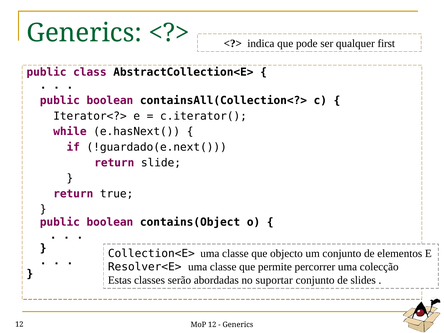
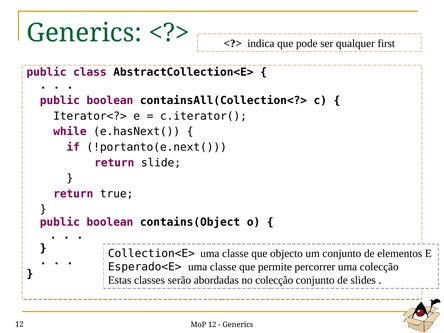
!guardado(e.next(: !guardado(e.next( -> !portanto(e.next(
Resolver<E>: Resolver<E> -> Esperado<E>
no suportar: suportar -> colecção
